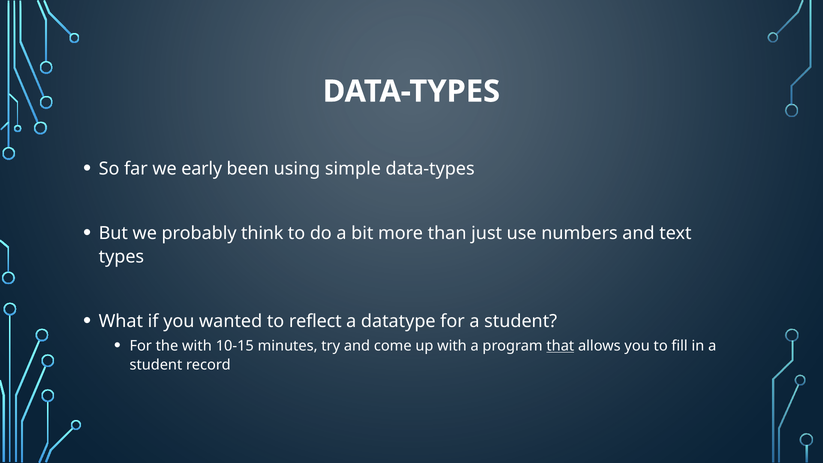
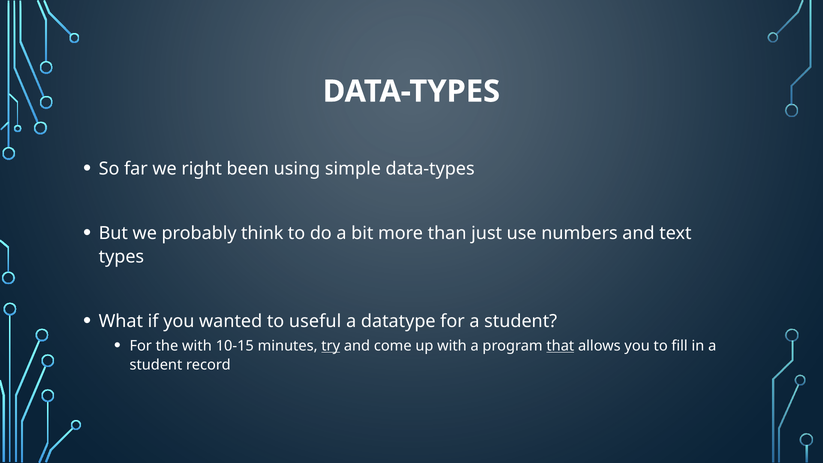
early: early -> right
reflect: reflect -> useful
try underline: none -> present
